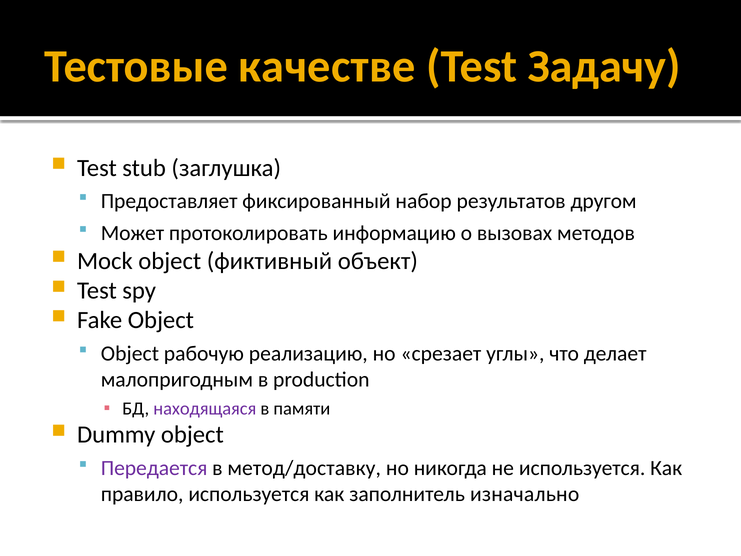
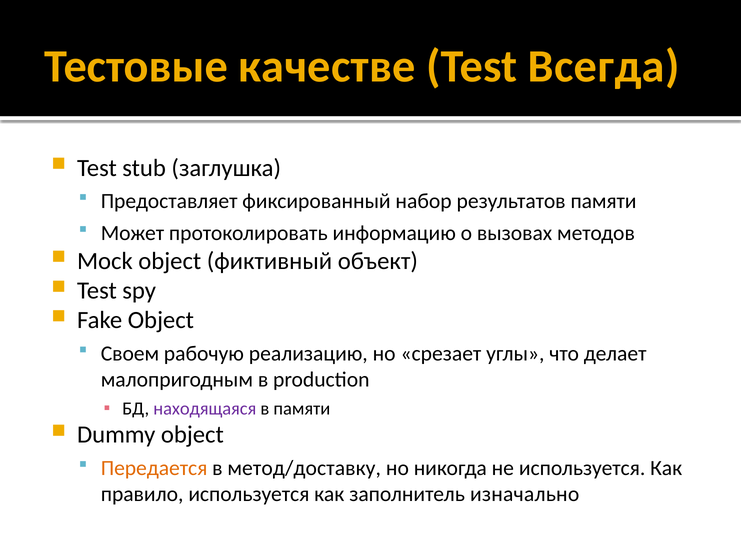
Задачу: Задачу -> Всегда
результатов другом: другом -> памяти
Object at (130, 354): Object -> Своем
Передается colour: purple -> orange
